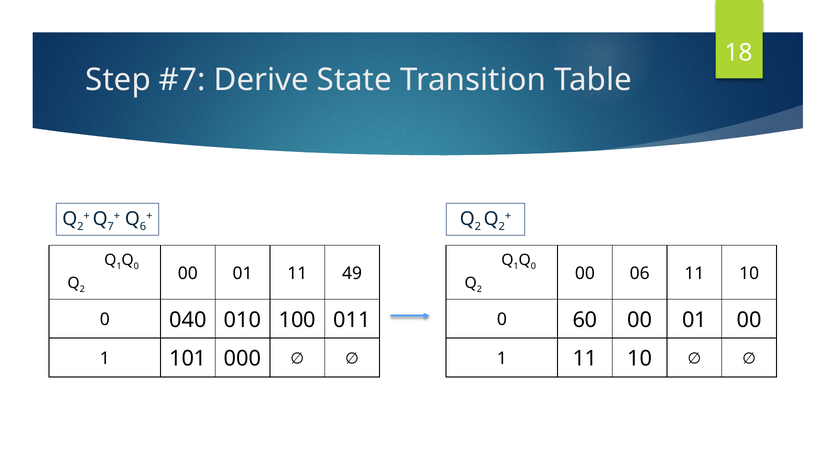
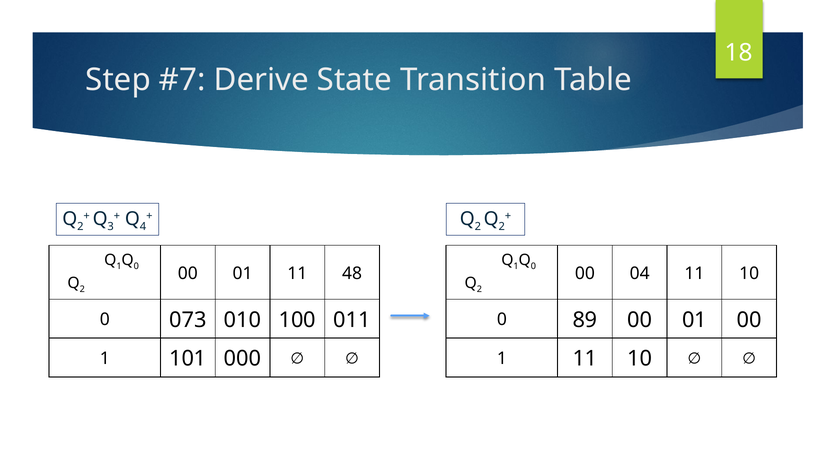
7: 7 -> 3
6: 6 -> 4
49: 49 -> 48
06: 06 -> 04
040: 040 -> 073
60: 60 -> 89
